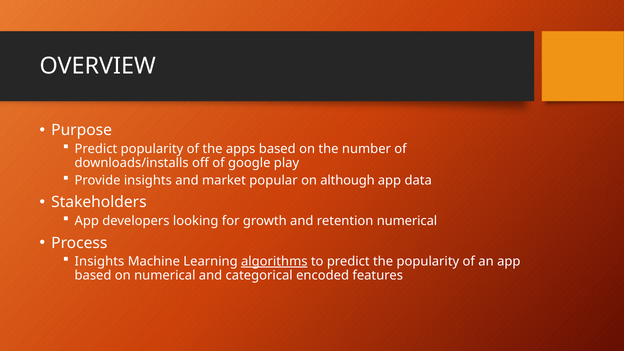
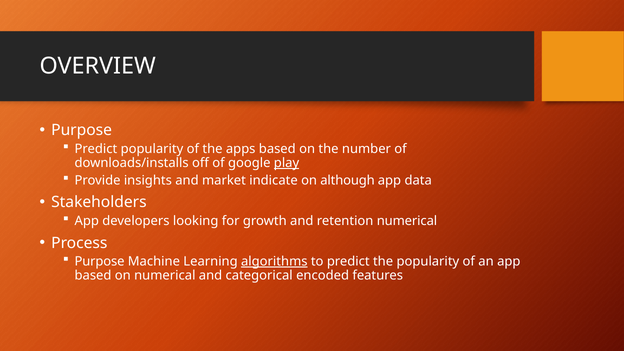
play underline: none -> present
popular: popular -> indicate
Insights at (99, 262): Insights -> Purpose
